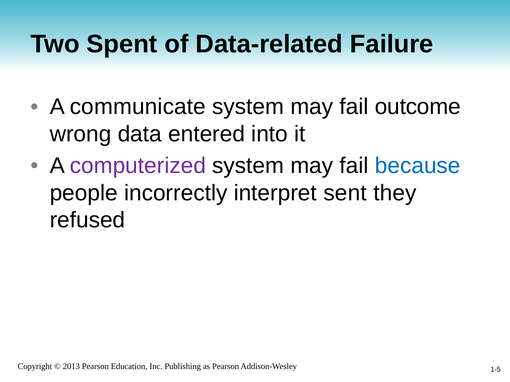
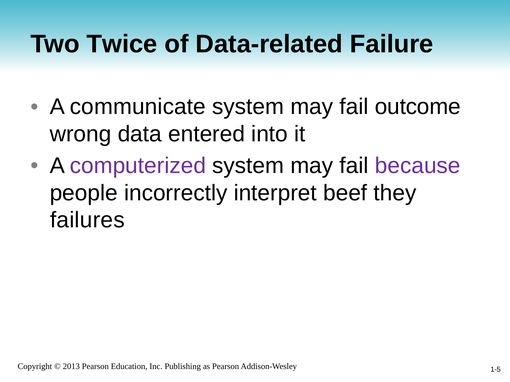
Spent: Spent -> Twice
because colour: blue -> purple
sent: sent -> beef
refused: refused -> failures
